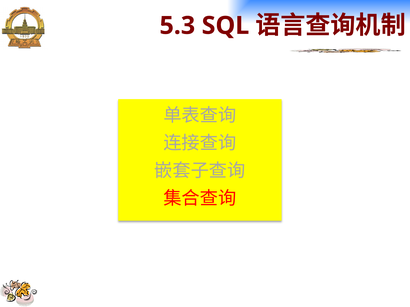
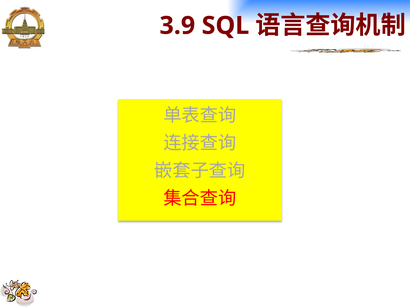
5.3: 5.3 -> 3.9
